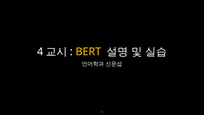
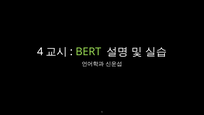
BERT colour: yellow -> light green
